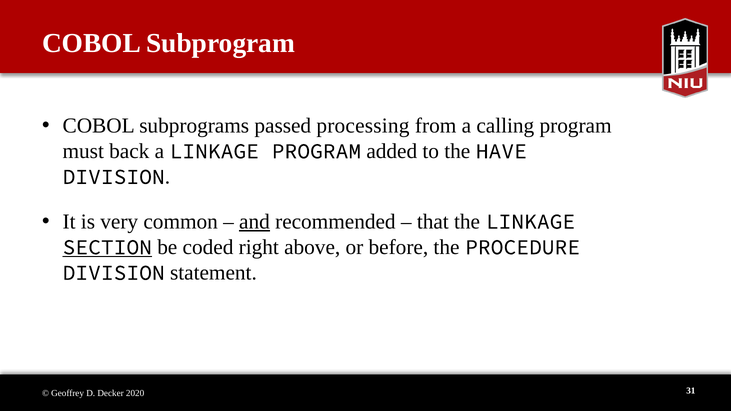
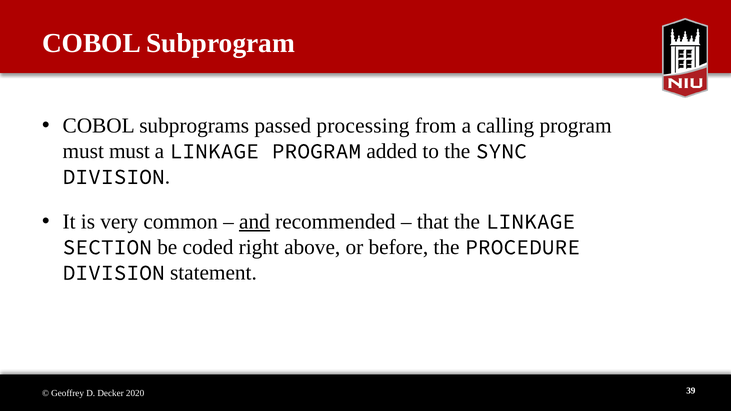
must back: back -> must
HAVE: HAVE -> SYNC
SECTION underline: present -> none
31: 31 -> 39
